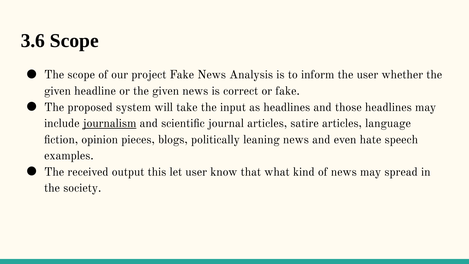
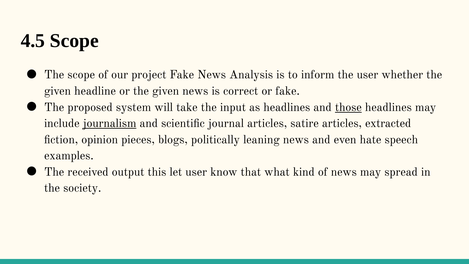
3.6: 3.6 -> 4.5
those underline: none -> present
language: language -> extracted
